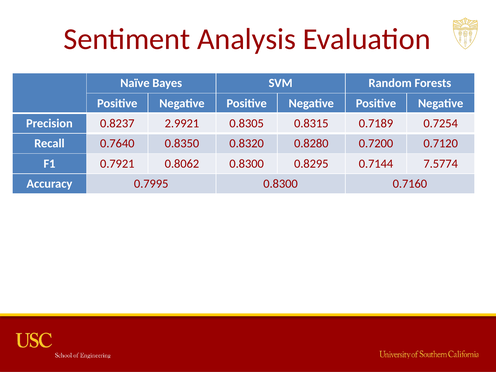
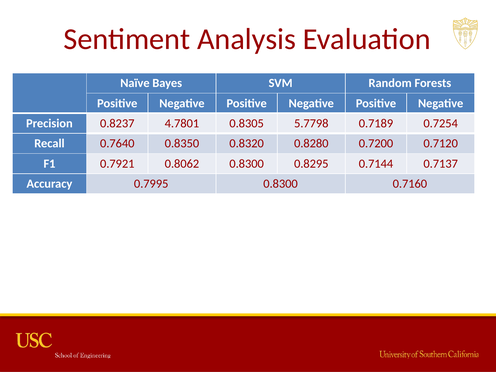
2.9921: 2.9921 -> 4.7801
0.8315: 0.8315 -> 5.7798
7.5774: 7.5774 -> 0.7137
